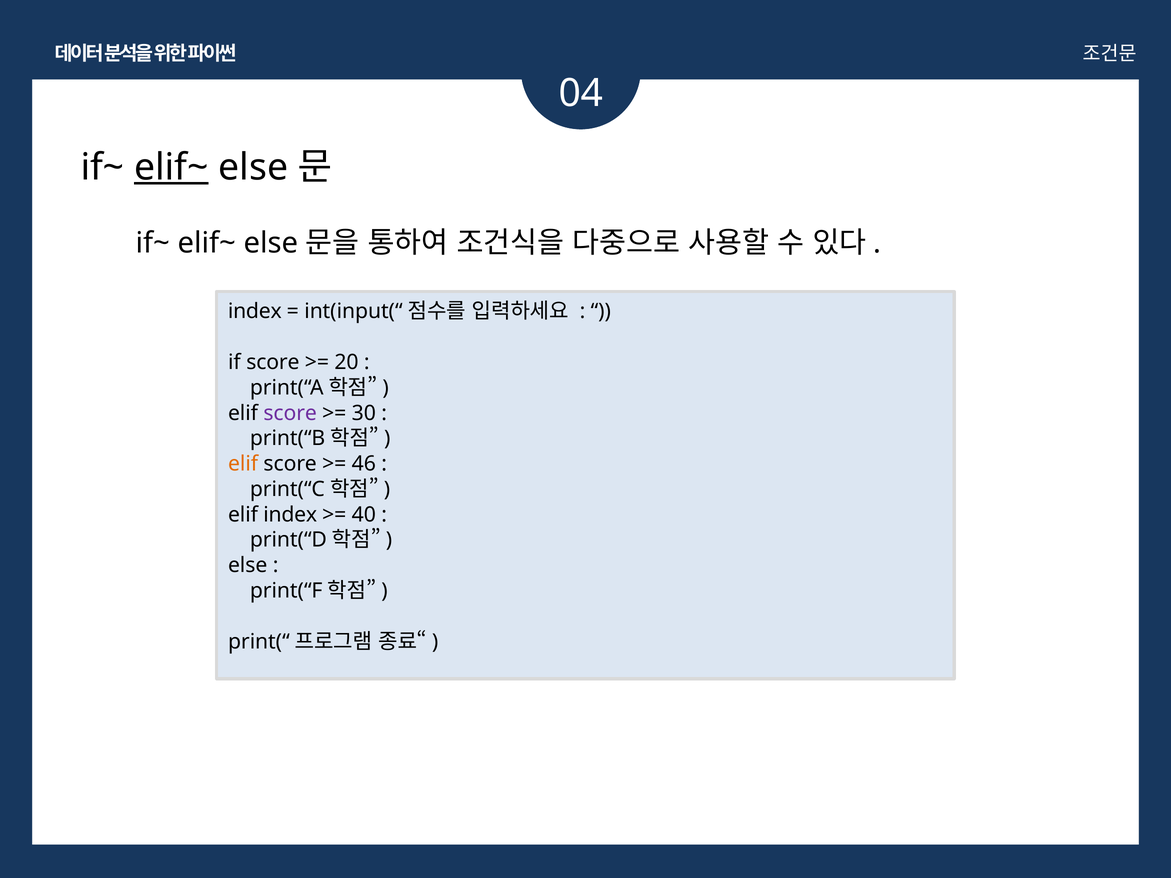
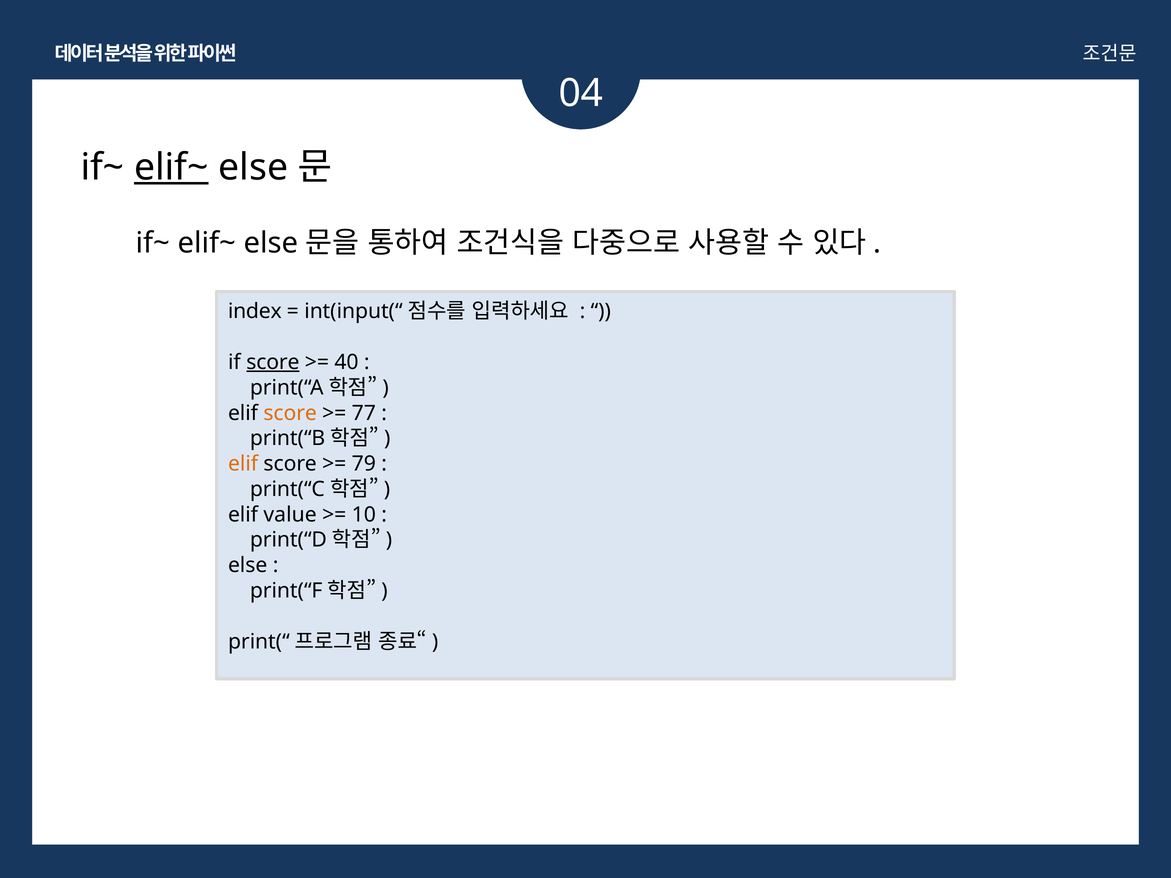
score at (273, 362) underline: none -> present
20: 20 -> 40
score at (290, 413) colour: purple -> orange
30: 30 -> 77
46: 46 -> 79
elif index: index -> value
40: 40 -> 10
